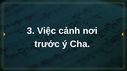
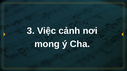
trước: trước -> mong
